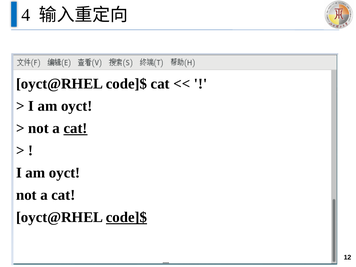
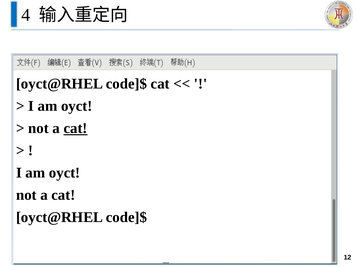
code]$ at (126, 217) underline: present -> none
